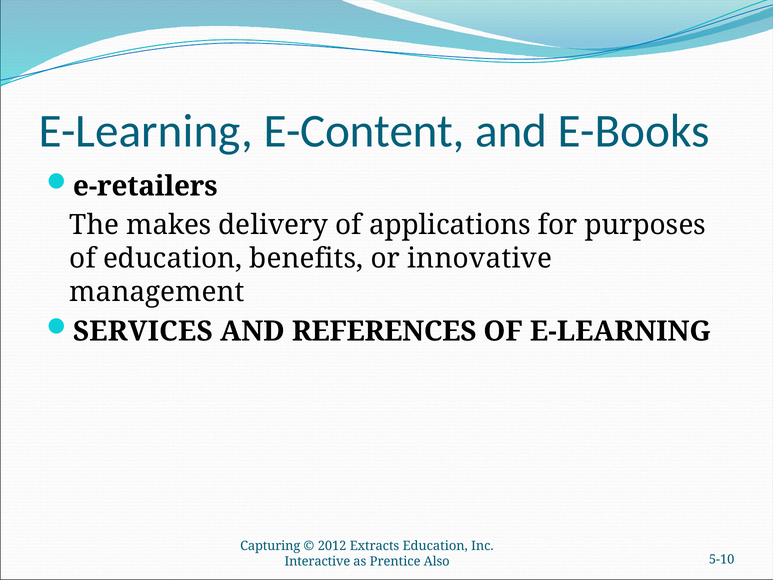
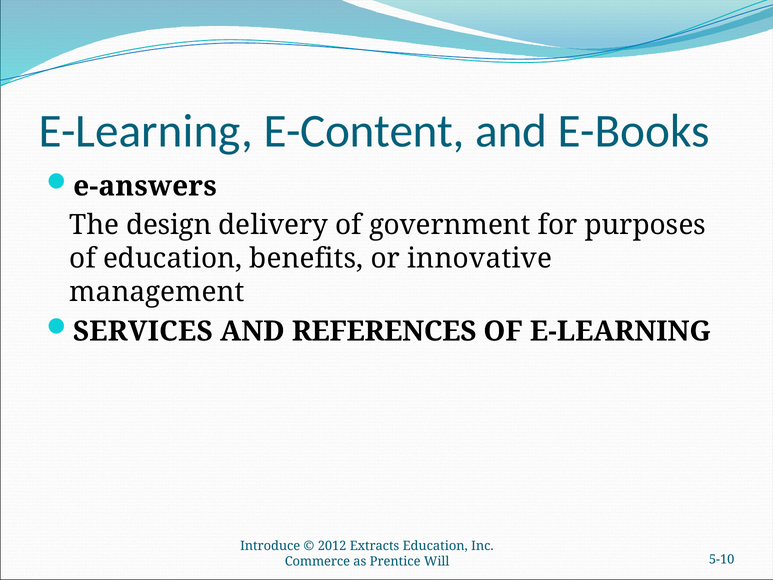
e-retailers: e-retailers -> e-answers
makes: makes -> design
applications: applications -> government
Capturing: Capturing -> Introduce
Interactive: Interactive -> Commerce
Also: Also -> Will
